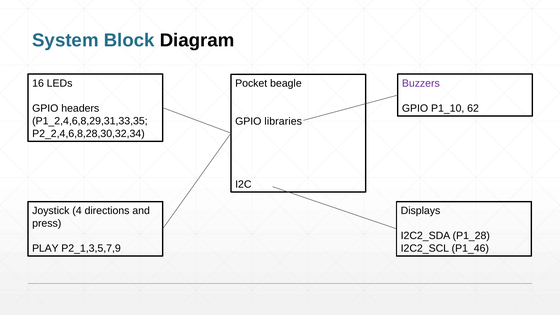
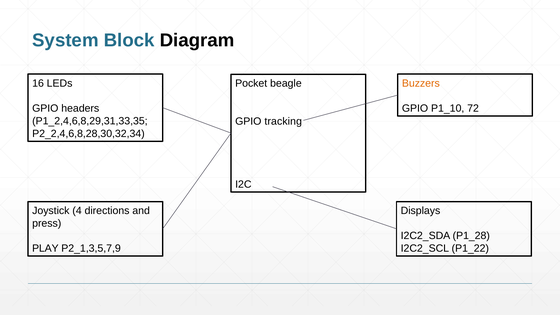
Buzzers colour: purple -> orange
62: 62 -> 72
libraries: libraries -> tracking
P1_46: P1_46 -> P1_22
